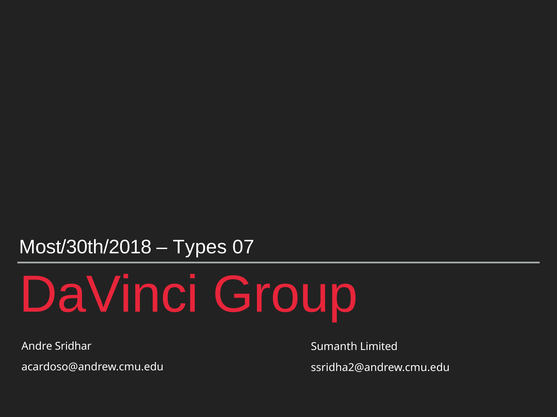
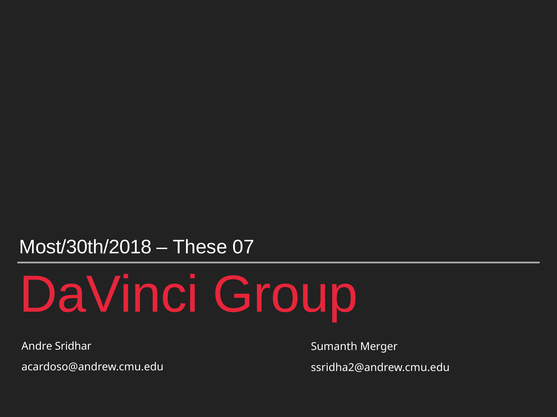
Types: Types -> These
Limited: Limited -> Merger
